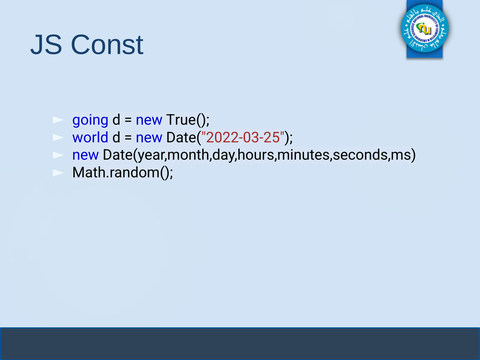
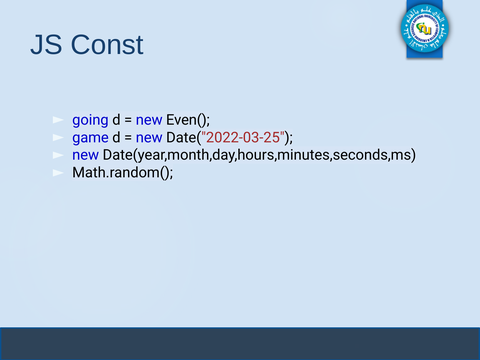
True(: True( -> Even(
world: world -> game
